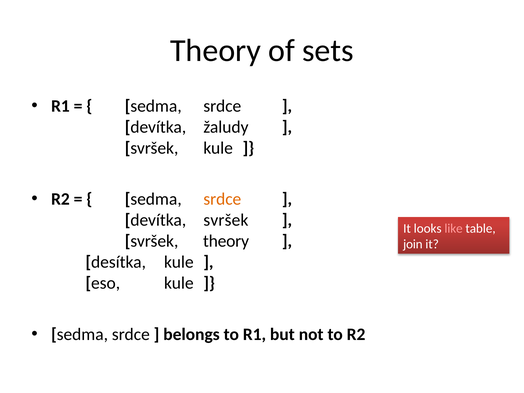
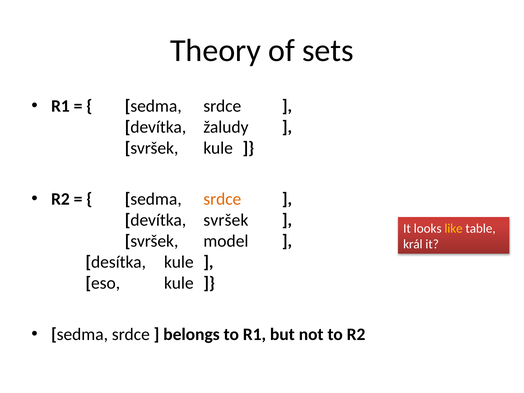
like colour: pink -> yellow
svršek theory: theory -> model
join: join -> král
